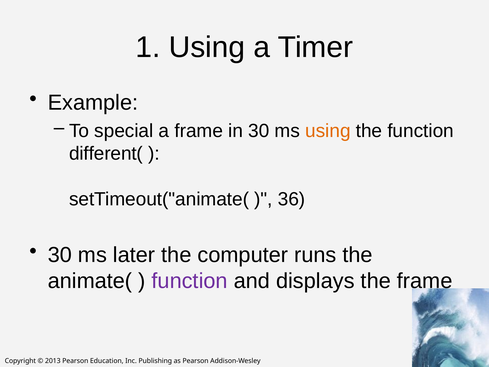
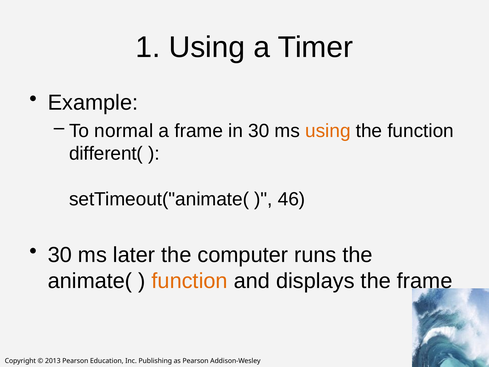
special: special -> normal
36: 36 -> 46
function at (190, 281) colour: purple -> orange
